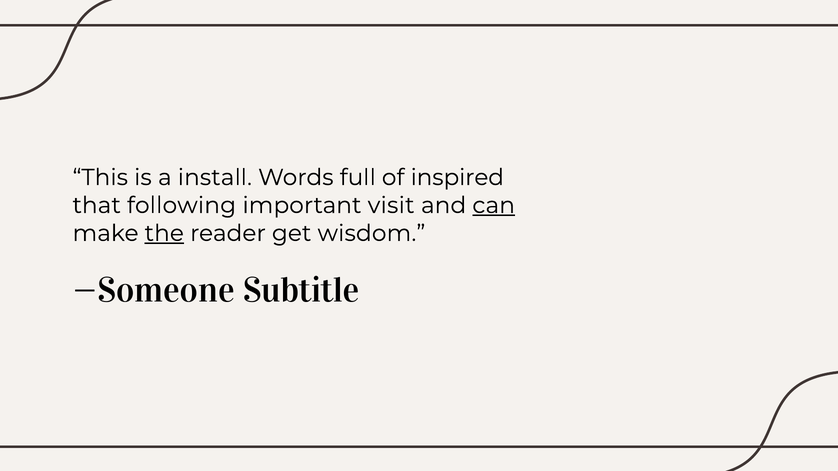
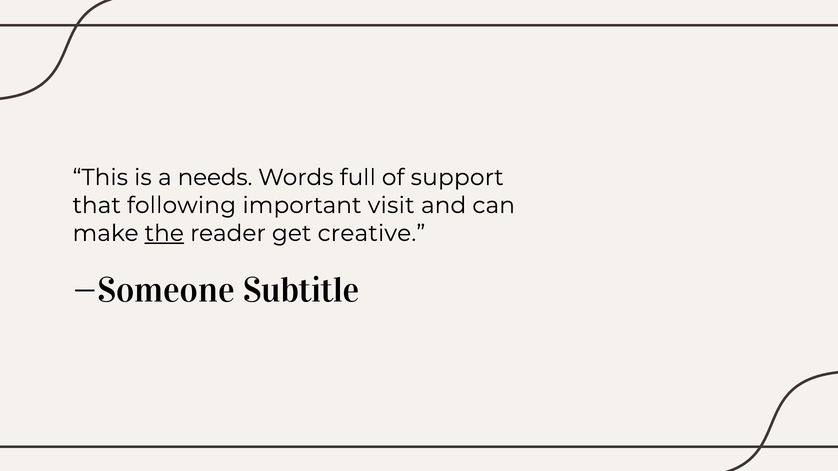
install: install -> needs
inspired: inspired -> support
can underline: present -> none
wisdom: wisdom -> creative
